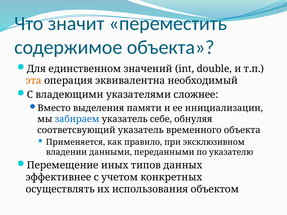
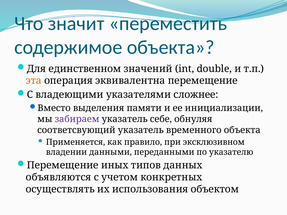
эквивалентна необходимый: необходимый -> перемещение
забираем colour: blue -> purple
эффективнее: эффективнее -> объявляются
